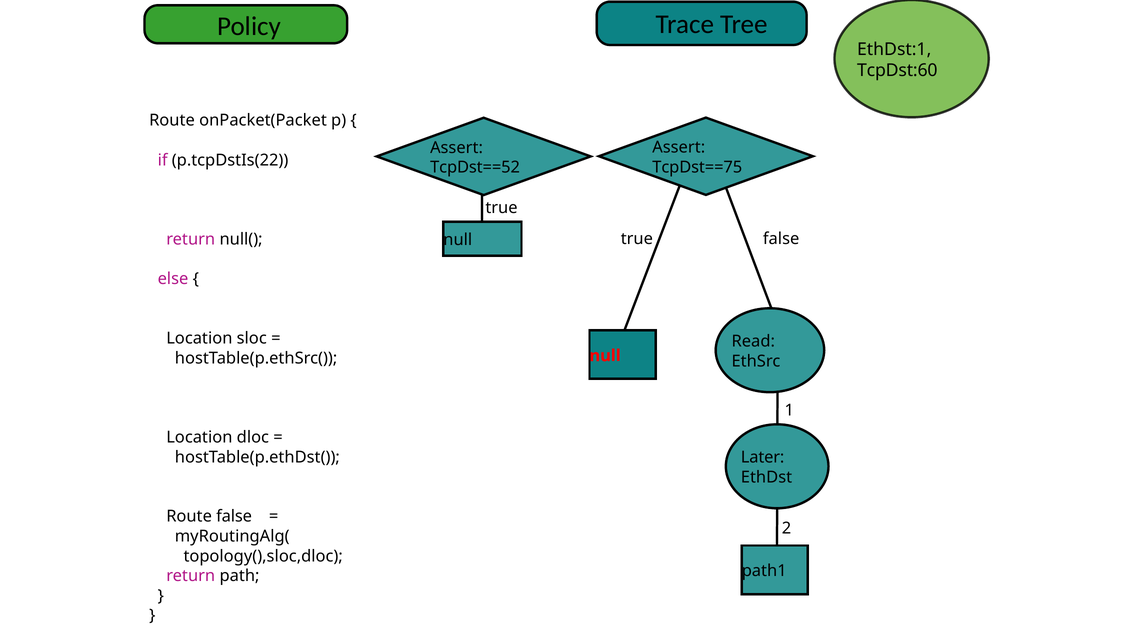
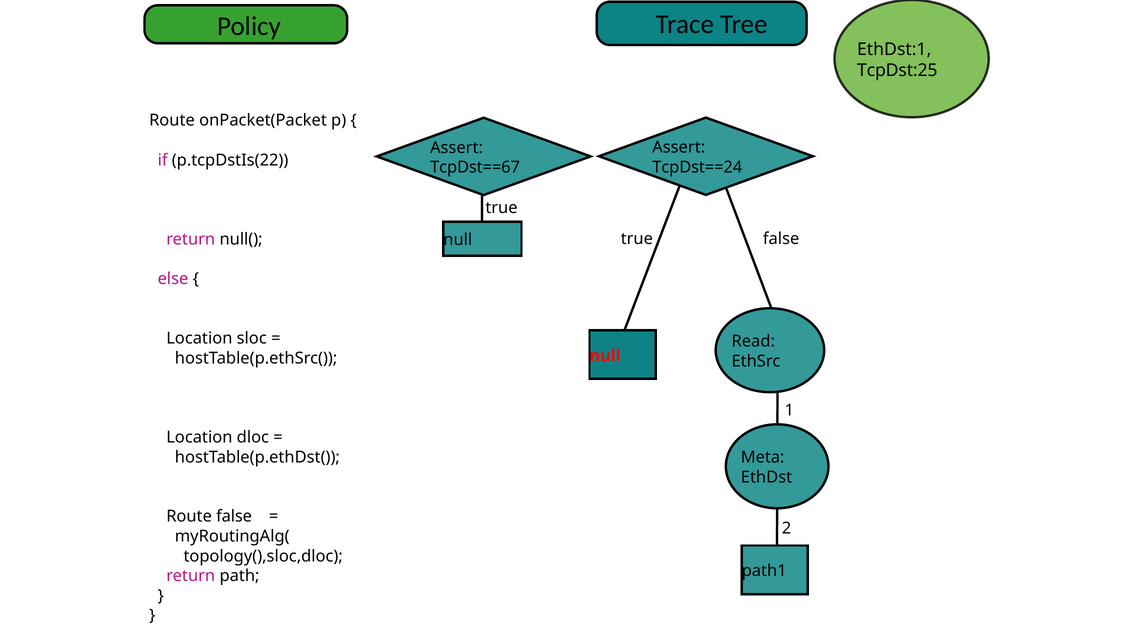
TcpDst:60: TcpDst:60 -> TcpDst:25
TcpDst==75: TcpDst==75 -> TcpDst==24
TcpDst==52: TcpDst==52 -> TcpDst==67
Later: Later -> Meta
